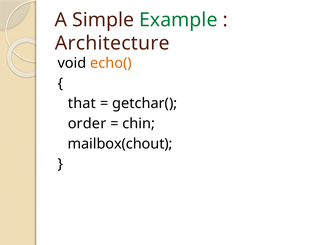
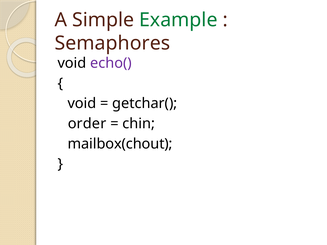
Architecture: Architecture -> Semaphores
echo( colour: orange -> purple
that at (82, 104): that -> void
